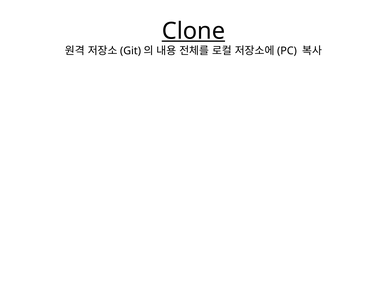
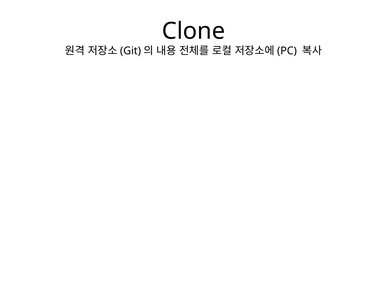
Clone underline: present -> none
